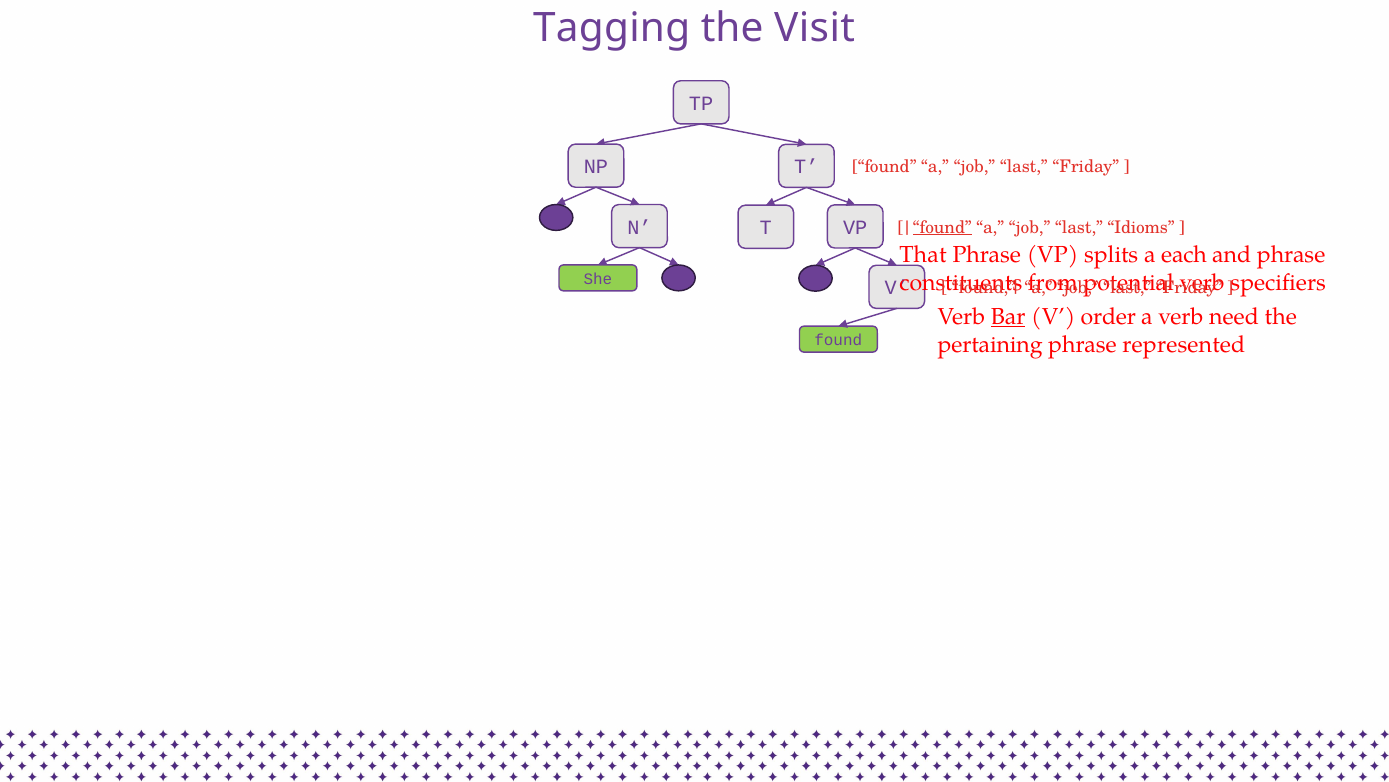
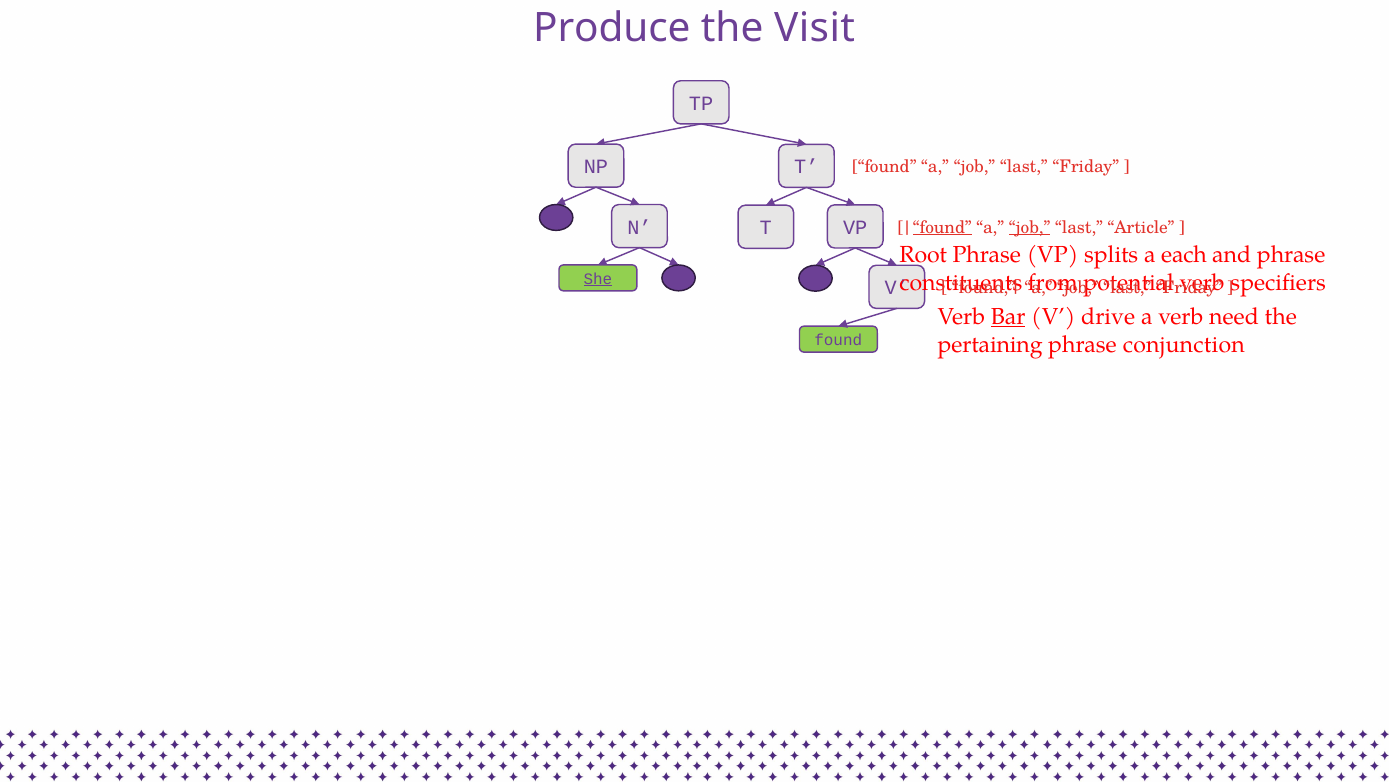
Tagging: Tagging -> Produce
job at (1030, 227) underline: none -> present
Idioms: Idioms -> Article
That: That -> Root
She underline: none -> present
order: order -> drive
represented: represented -> conjunction
